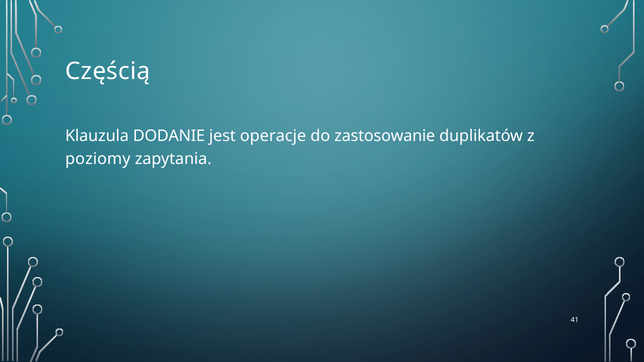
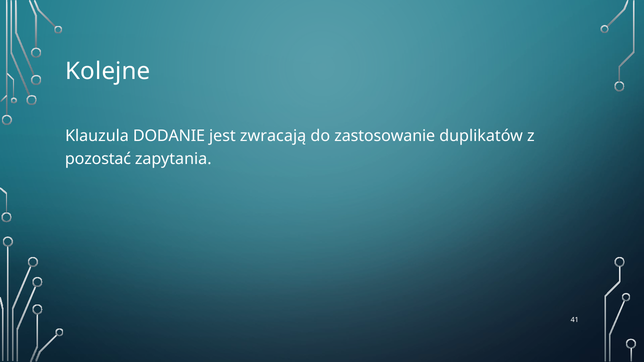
Częścią: Częścią -> Kolejne
operacje: operacje -> zwracają
poziomy: poziomy -> pozostać
